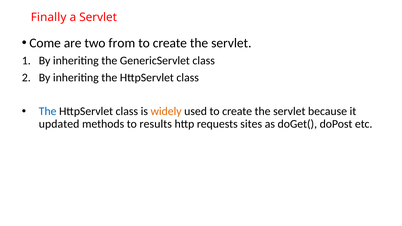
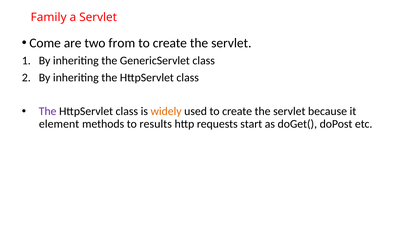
Finally: Finally -> Family
The at (48, 111) colour: blue -> purple
updated: updated -> element
sites: sites -> start
